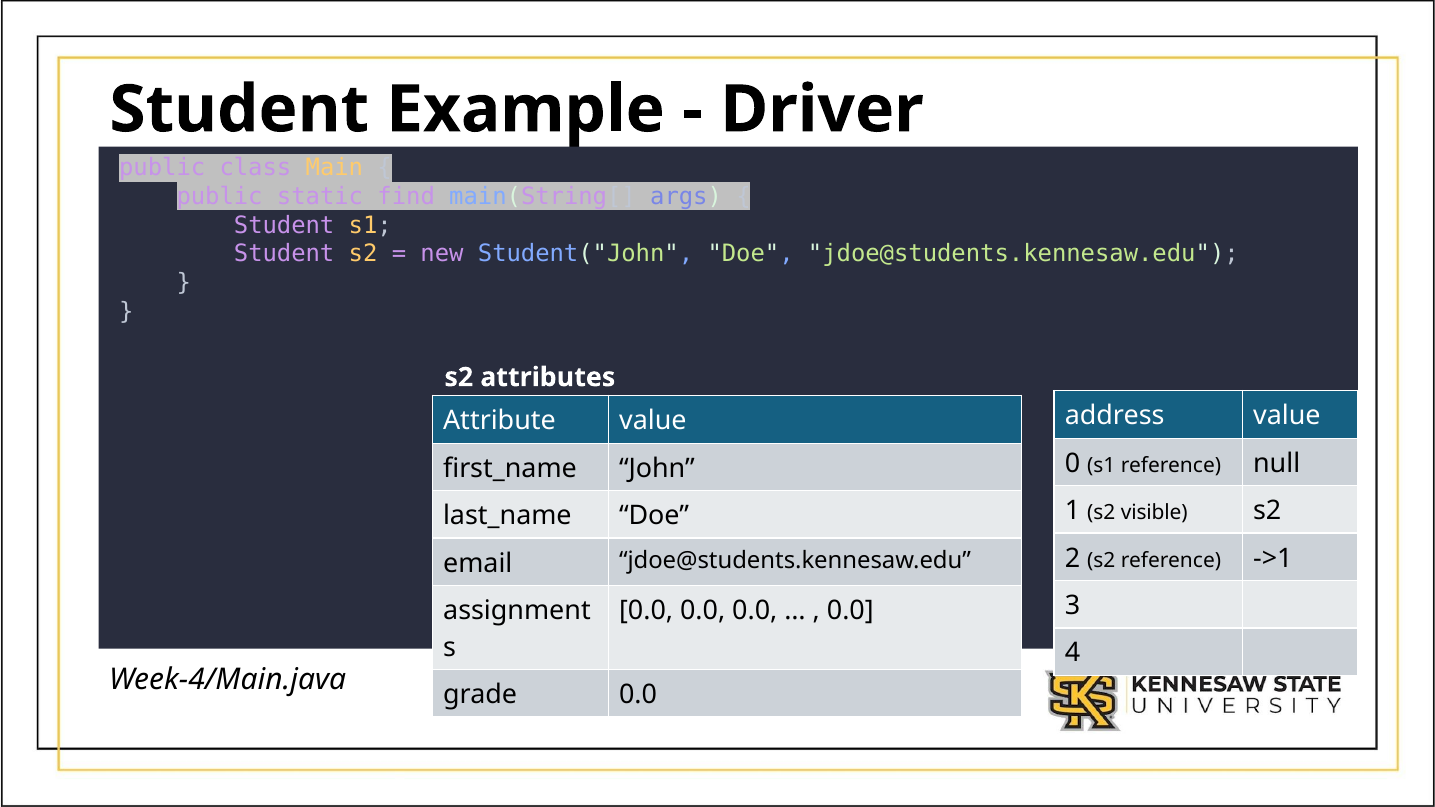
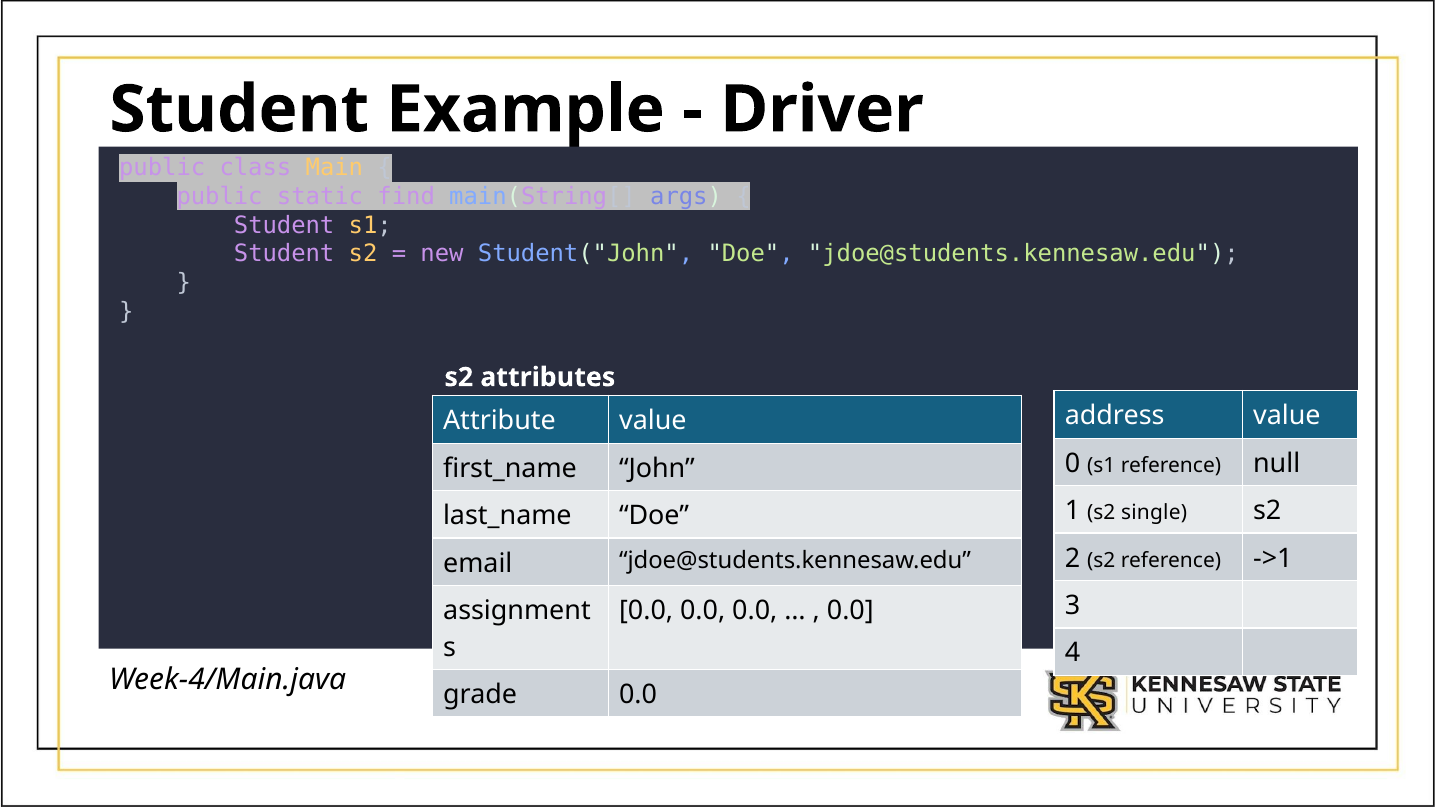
visible: visible -> single
